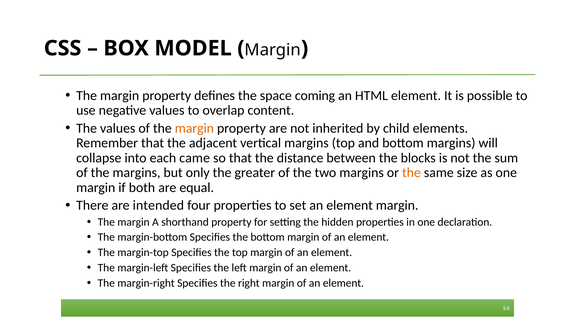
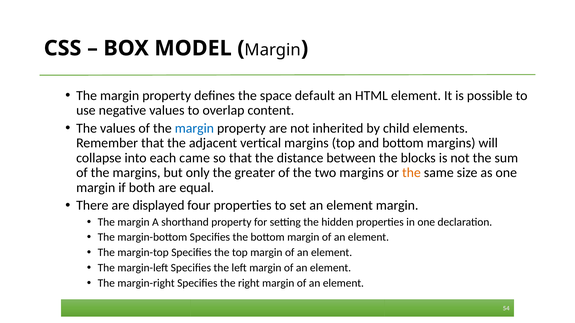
coming: coming -> default
margin at (194, 128) colour: orange -> blue
intended: intended -> displayed
